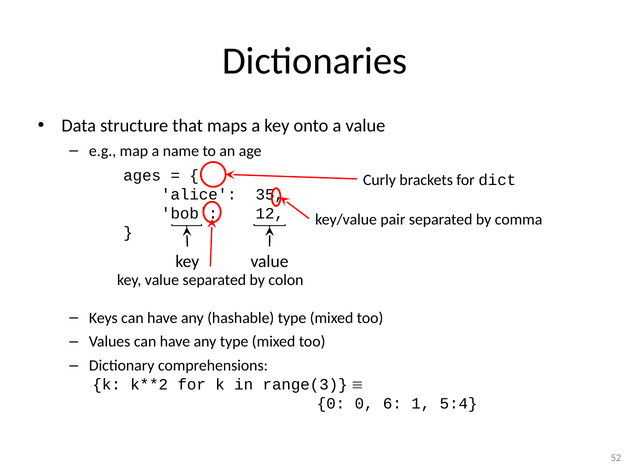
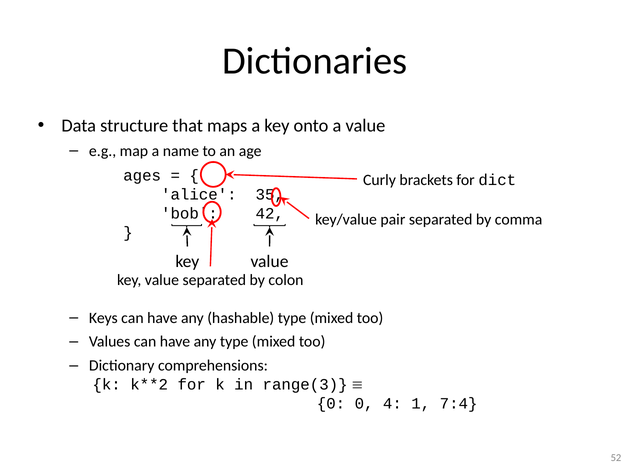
12: 12 -> 42
6: 6 -> 4
5:4: 5:4 -> 7:4
